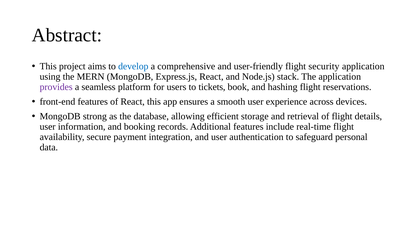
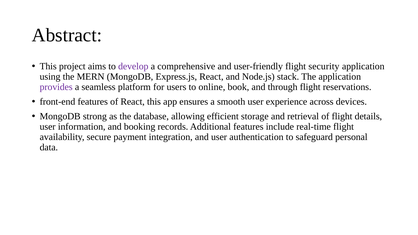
develop colour: blue -> purple
tickets: tickets -> online
hashing: hashing -> through
